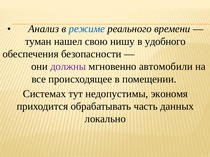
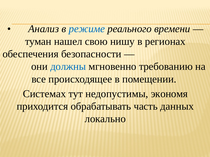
удобного: удобного -> регионах
должны colour: purple -> blue
автомобили: автомобили -> требованию
